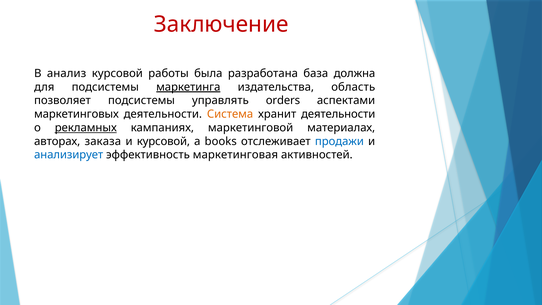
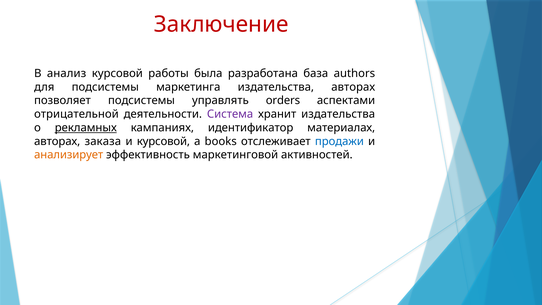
должна: должна -> authors
маркетинга underline: present -> none
издательства область: область -> авторах
маркетинговых: маркетинговых -> отрицательной
Система colour: orange -> purple
хранит деятельности: деятельности -> издательства
маркетинговой: маркетинговой -> идентификатор
анализирует colour: blue -> orange
маркетинговая: маркетинговая -> маркетинговой
